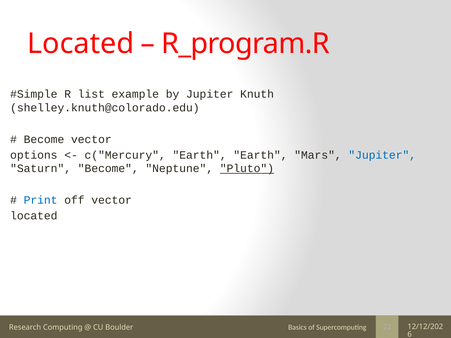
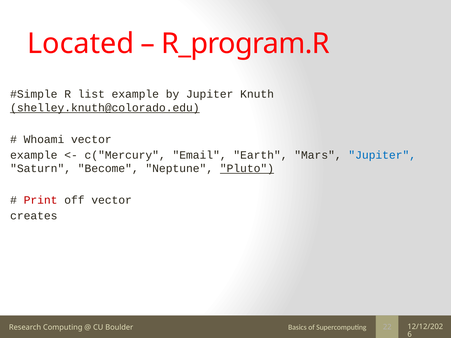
shelley.knuth@colorado.edu underline: none -> present
Become at (44, 139): Become -> Whoami
options at (34, 155): options -> example
c("Mercury Earth: Earth -> Email
Print colour: blue -> red
located at (34, 216): located -> creates
